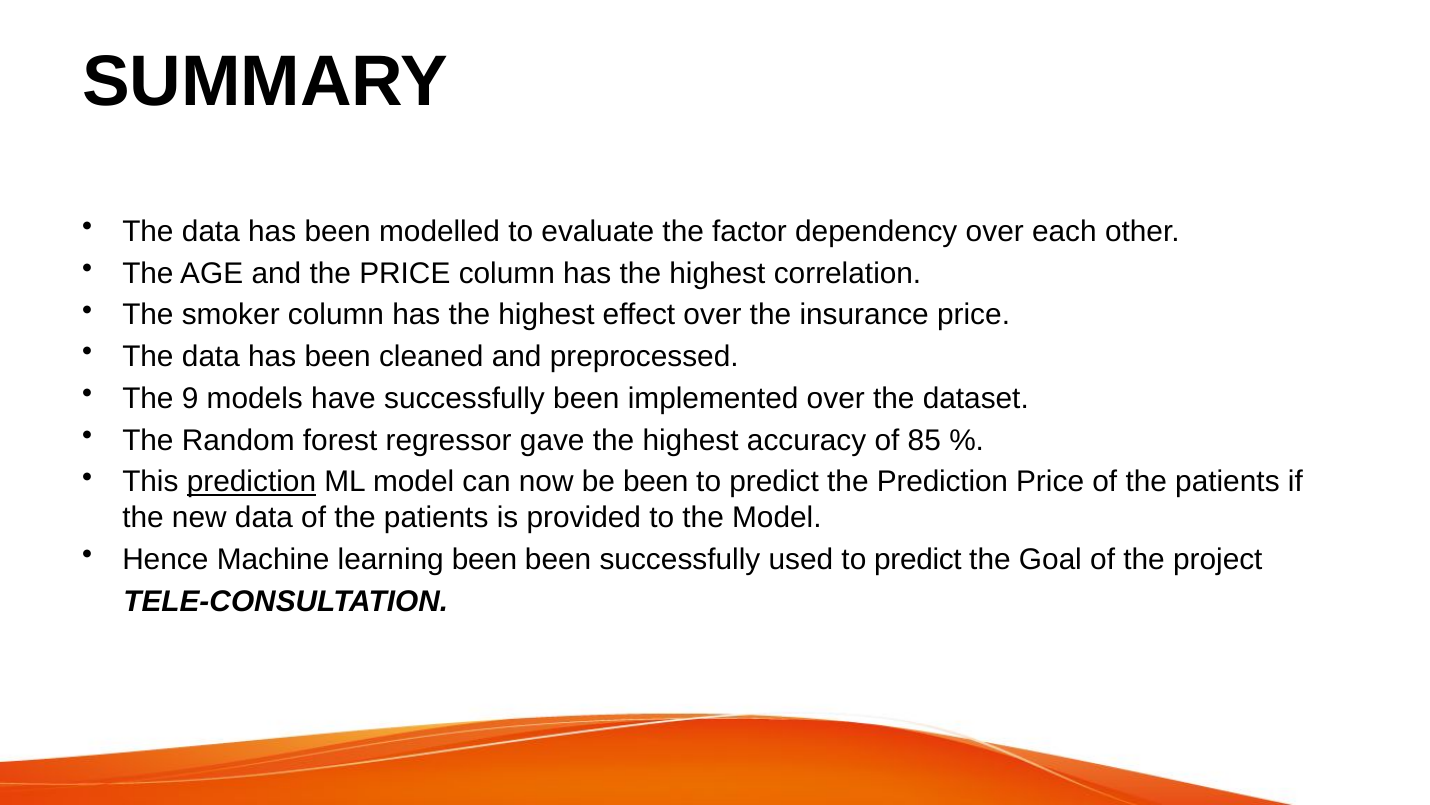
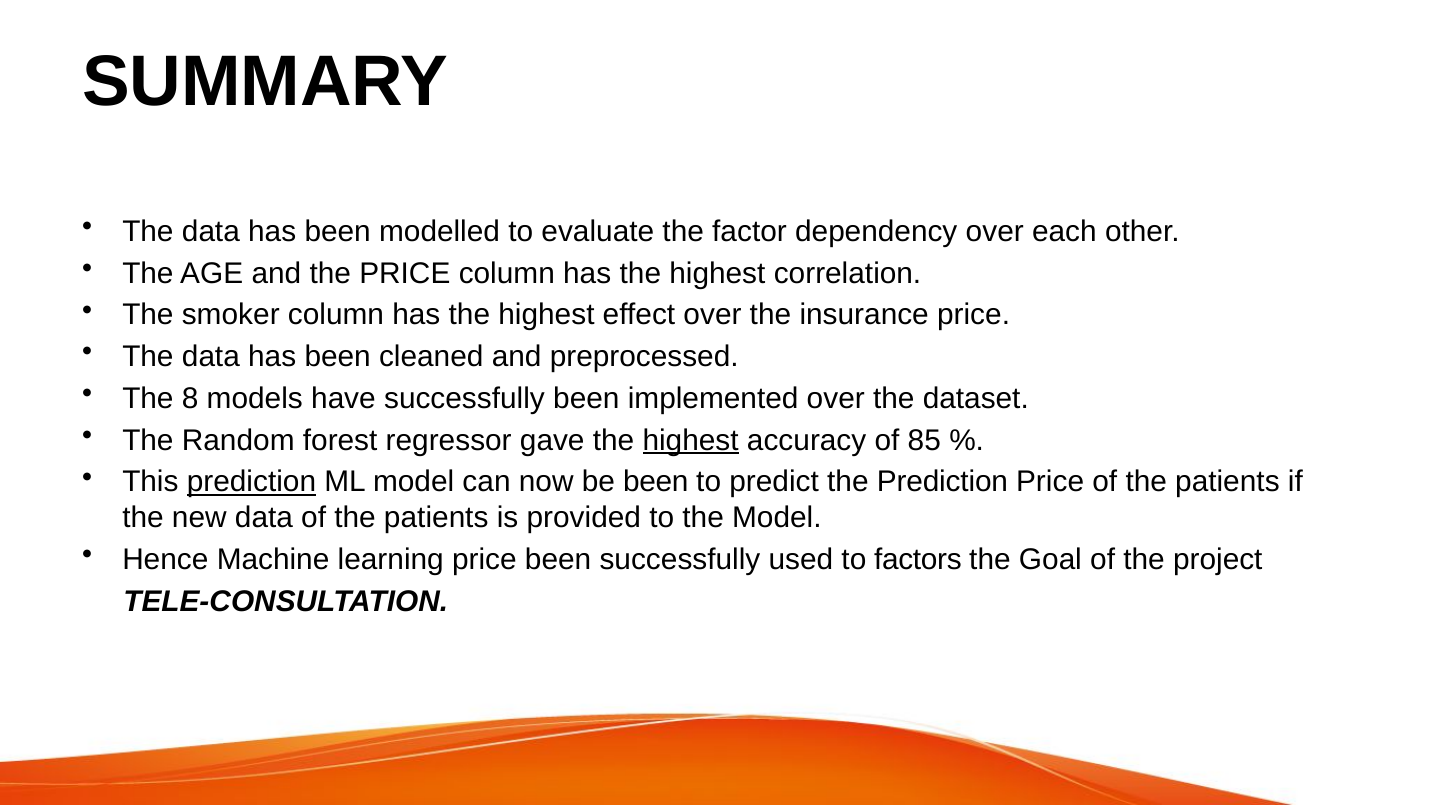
9: 9 -> 8
highest at (691, 440) underline: none -> present
learning been: been -> price
used to predict: predict -> factors
